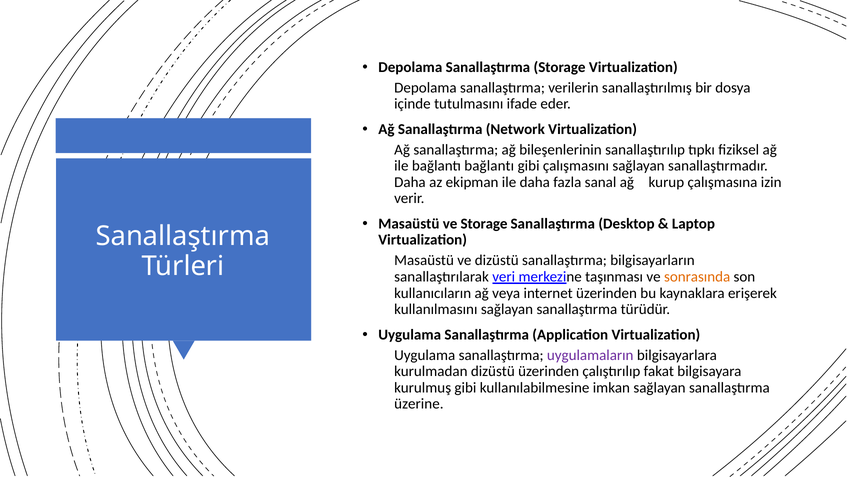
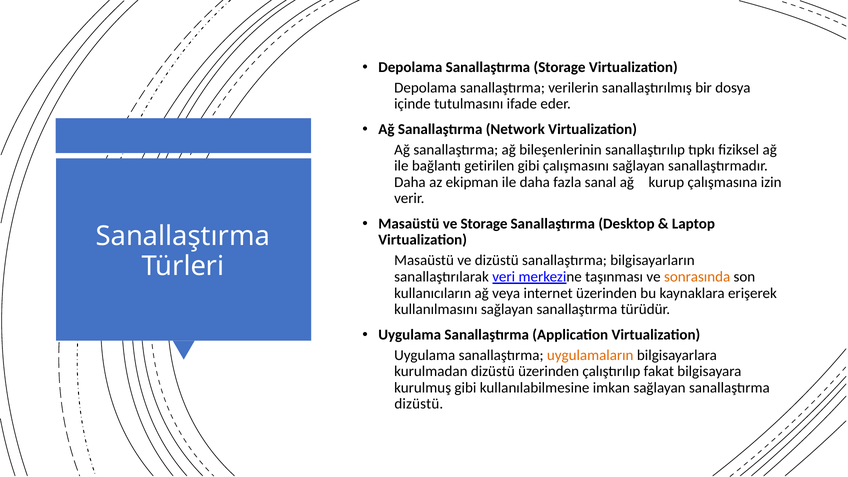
bağlantı bağlantı: bağlantı -> getirilen
uygulamaların colour: purple -> orange
üzerine at (419, 404): üzerine -> dizüstü
